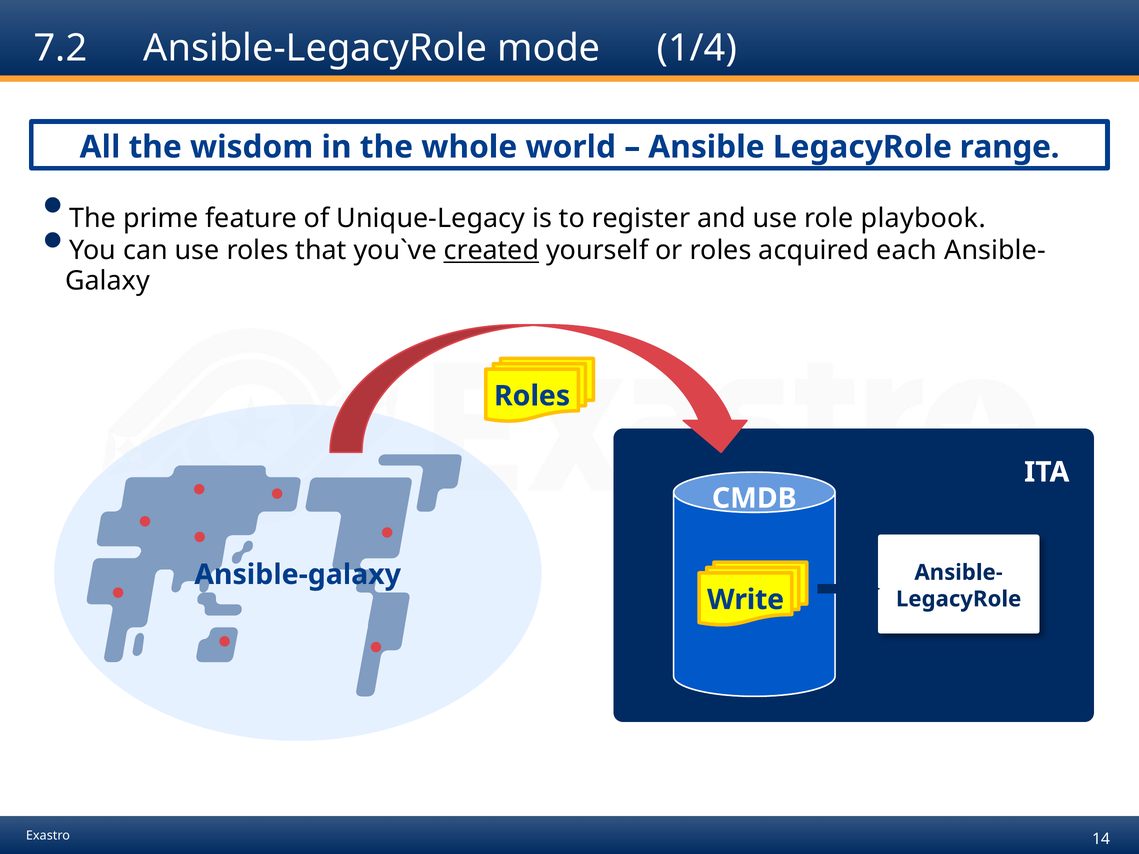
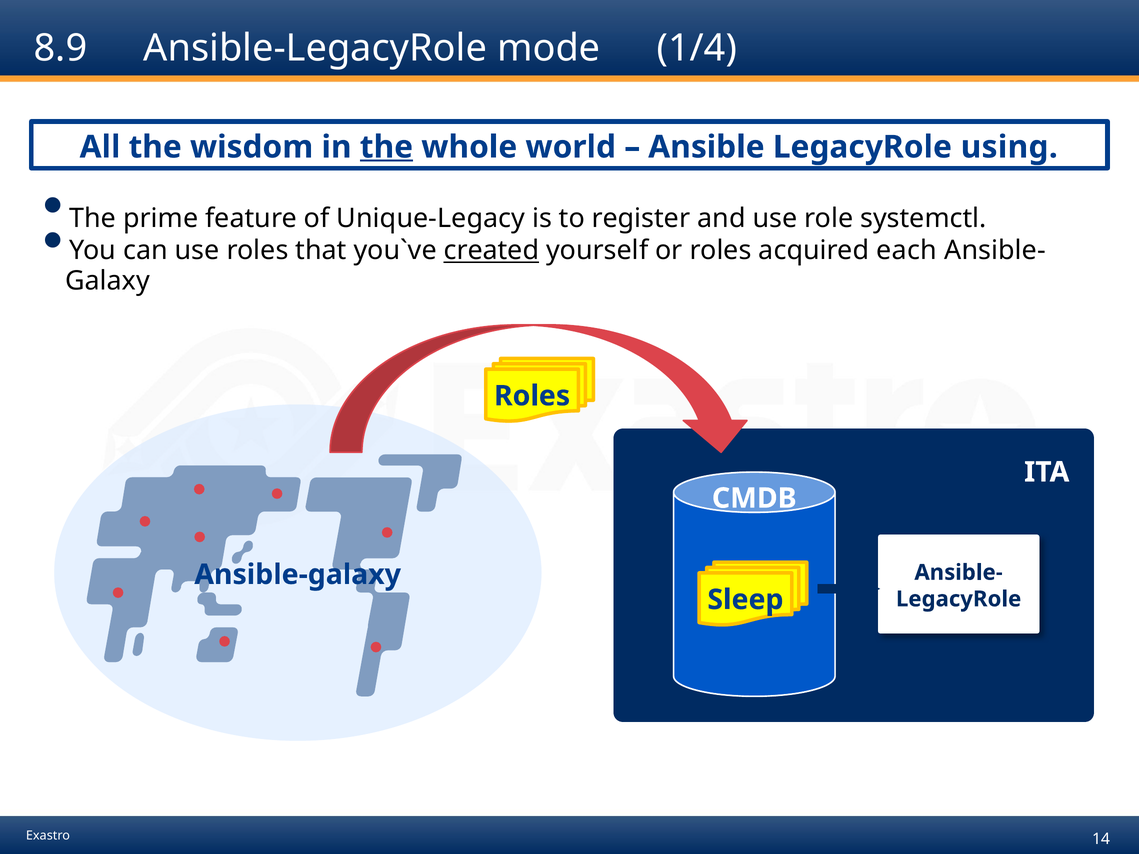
7.2: 7.2 -> 8.9
the at (386, 147) underline: none -> present
range: range -> using
playbook: playbook -> systemctl
Write: Write -> Sleep
